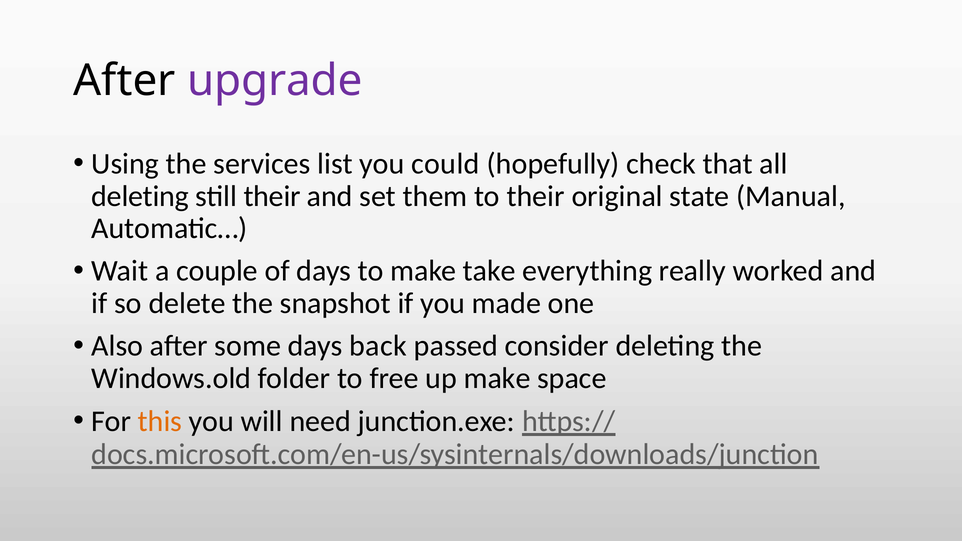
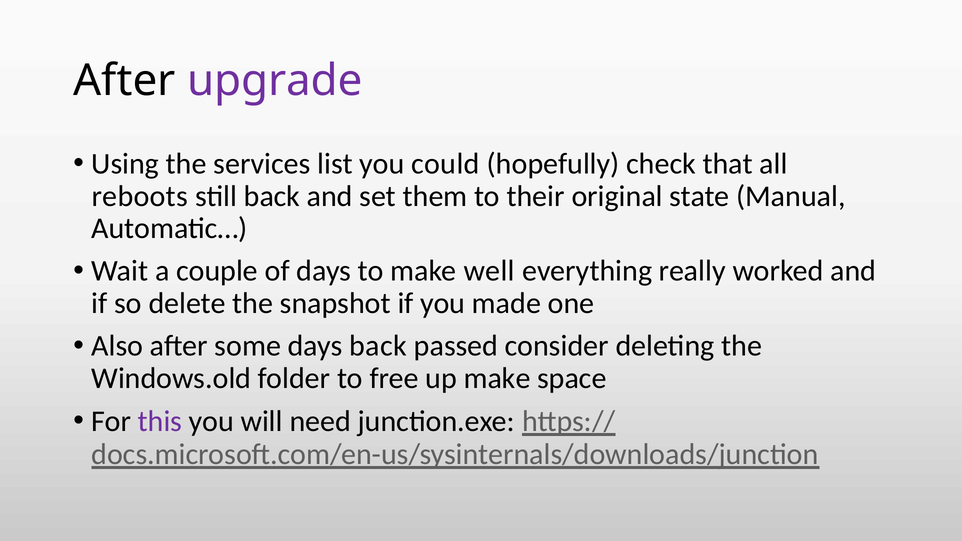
deleting at (140, 196): deleting -> reboots
still their: their -> back
take: take -> well
this colour: orange -> purple
